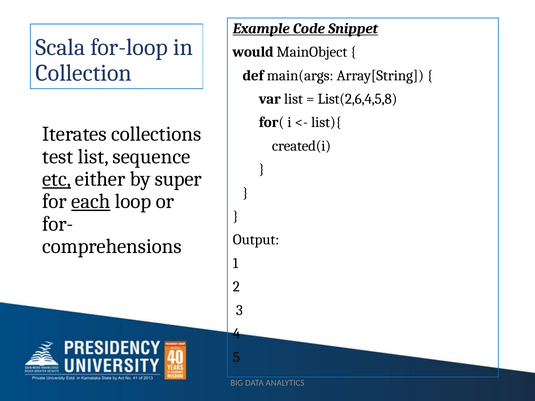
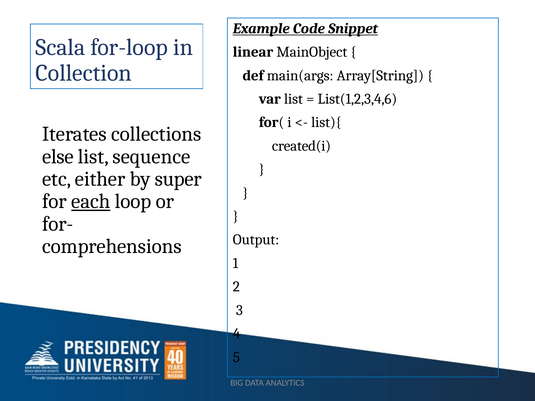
would: would -> linear
List(2,6,4,5,8: List(2,6,4,5,8 -> List(1,2,3,4,6
test: test -> else
etc underline: present -> none
